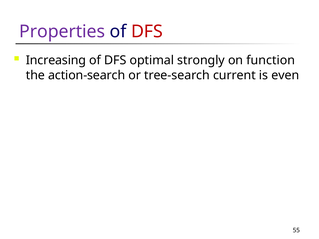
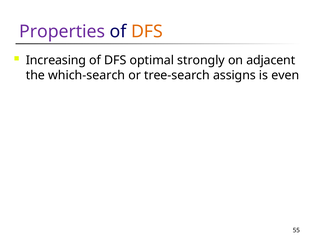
DFS at (147, 32) colour: red -> orange
function: function -> adjacent
action-search: action-search -> which-search
current: current -> assigns
